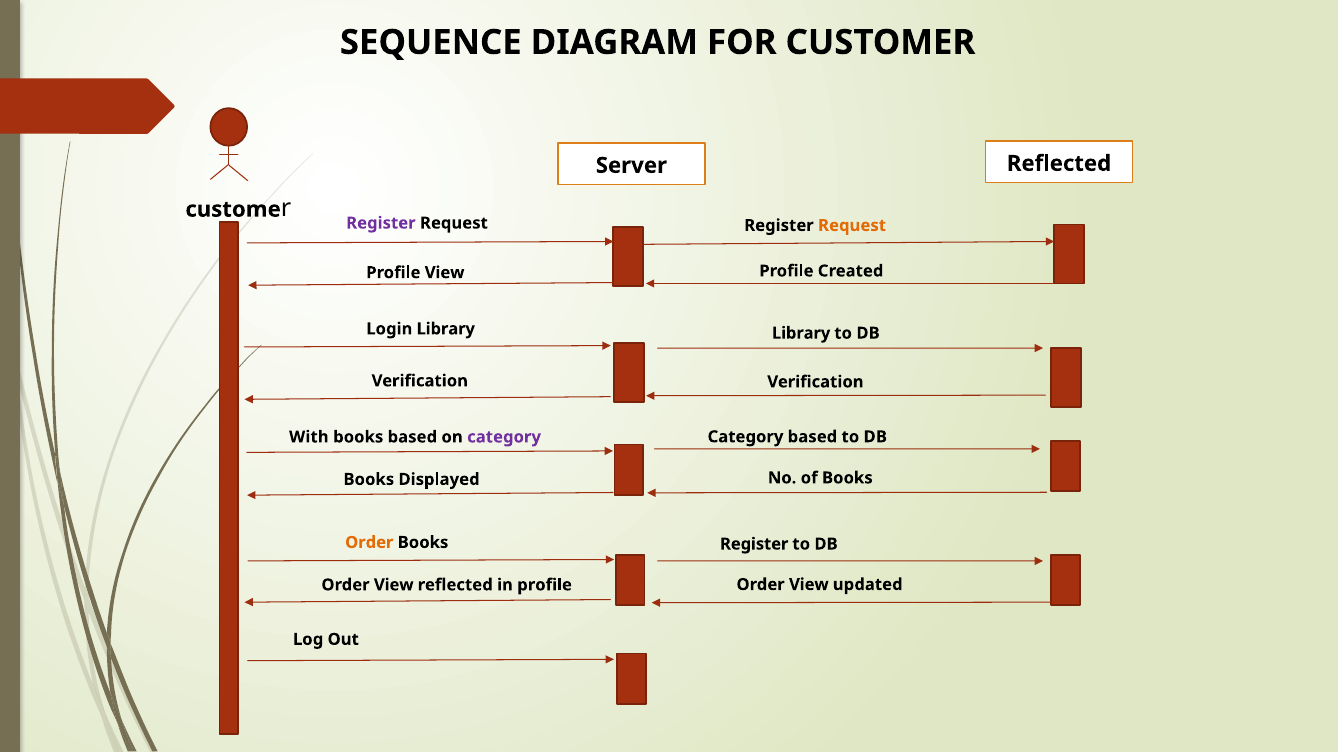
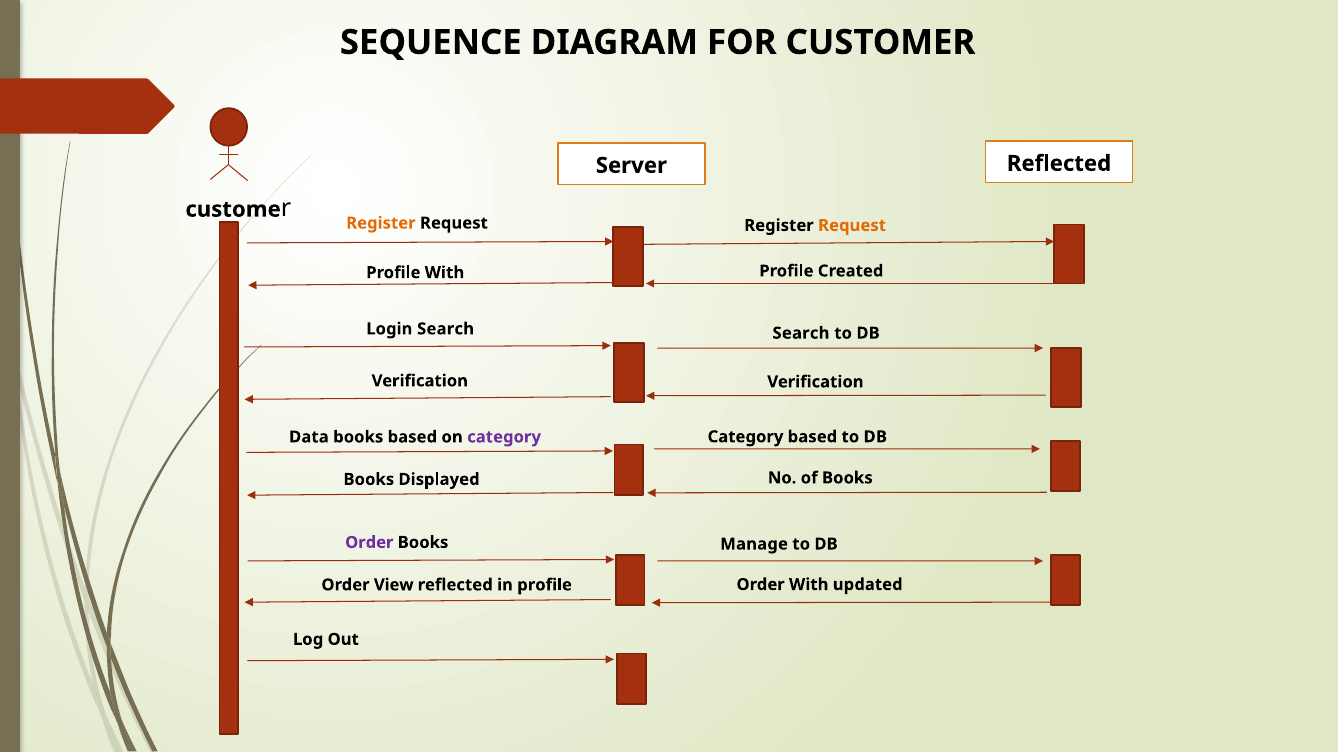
Register at (381, 223) colour: purple -> orange
Profile View: View -> With
Login Library: Library -> Search
Library at (801, 333): Library -> Search
With: With -> Data
Order at (369, 543) colour: orange -> purple
Register at (754, 544): Register -> Manage
View at (809, 585): View -> With
